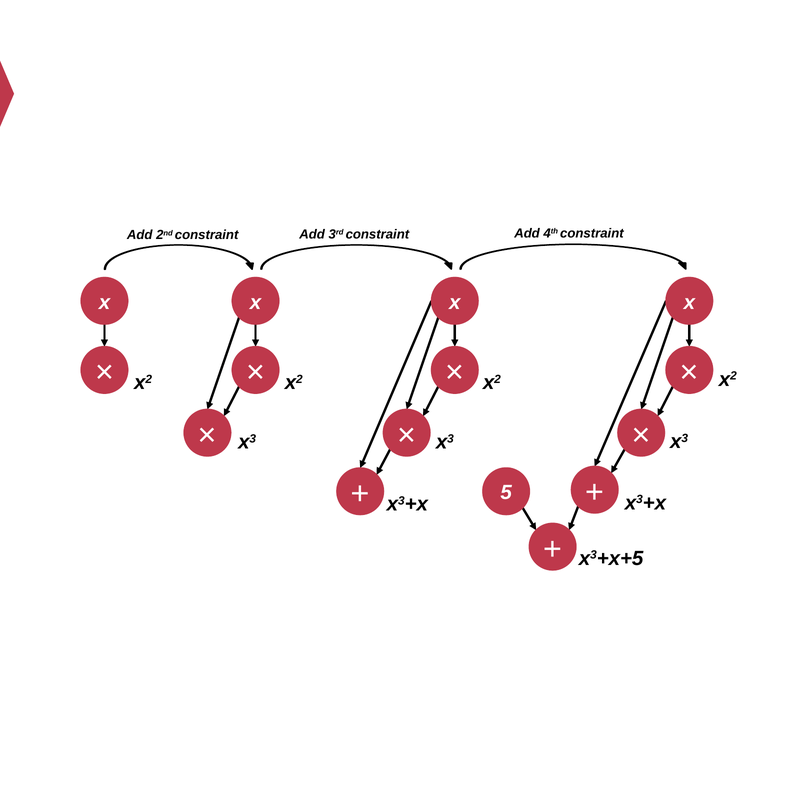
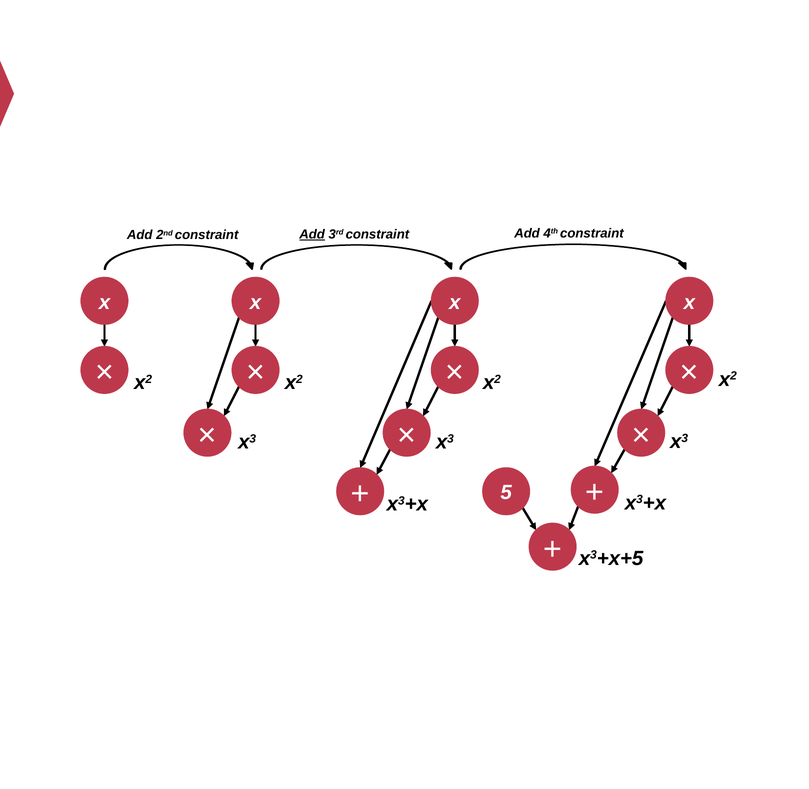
Add at (312, 234) underline: none -> present
